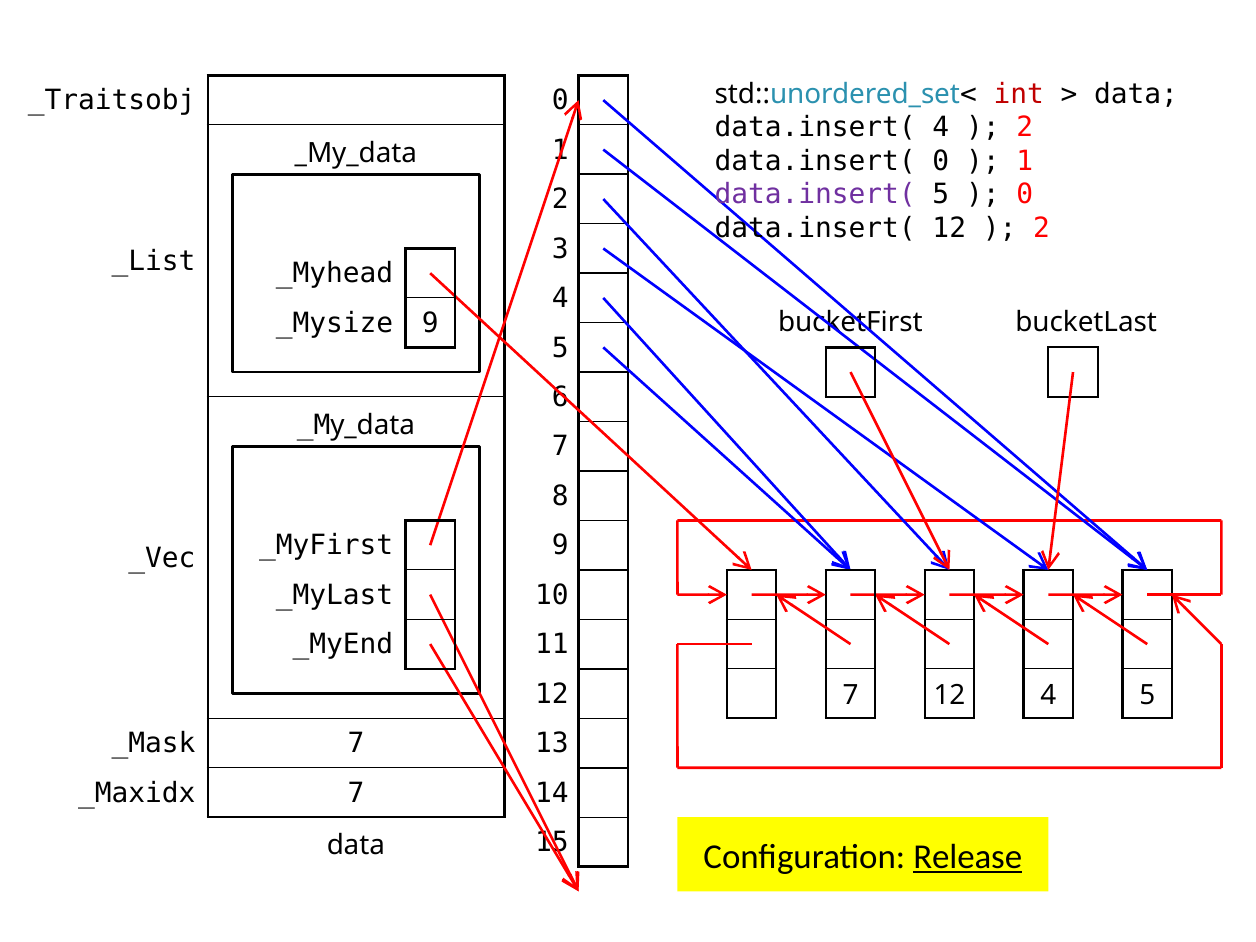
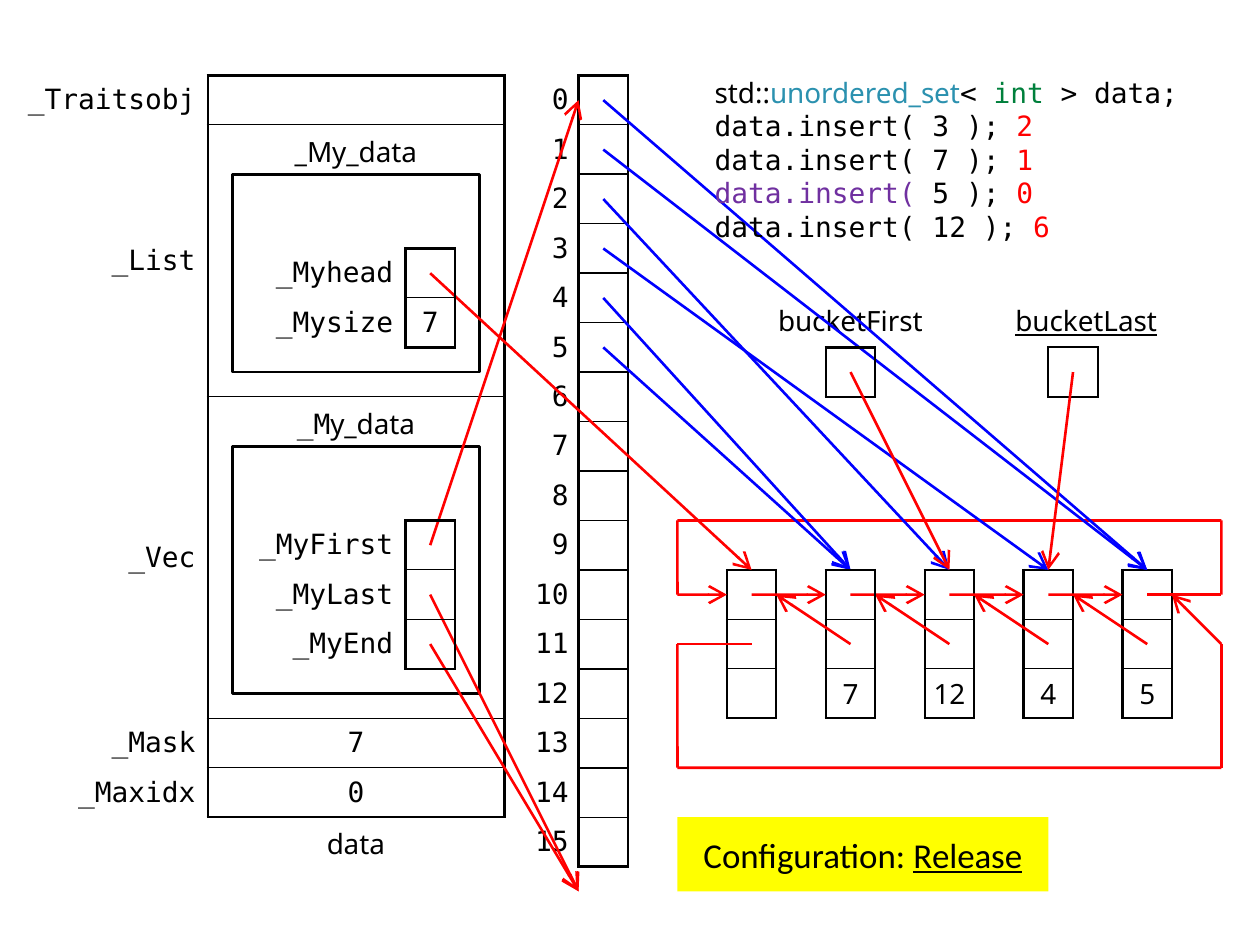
int colour: red -> green
data.insert( 4: 4 -> 3
data.insert( 0: 0 -> 7
2 at (1042, 228): 2 -> 6
9 at (430, 323): 9 -> 7
bucketLast underline: none -> present
7 at (356, 793): 7 -> 0
